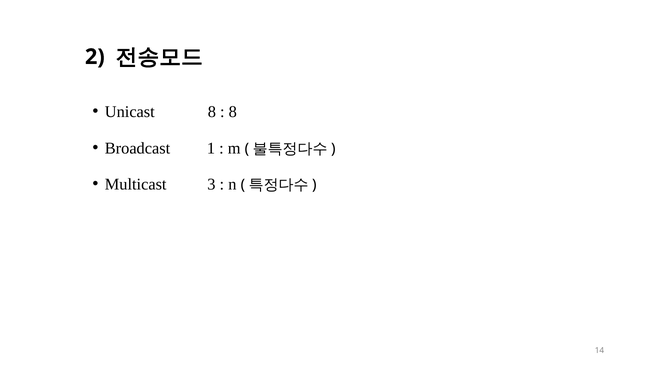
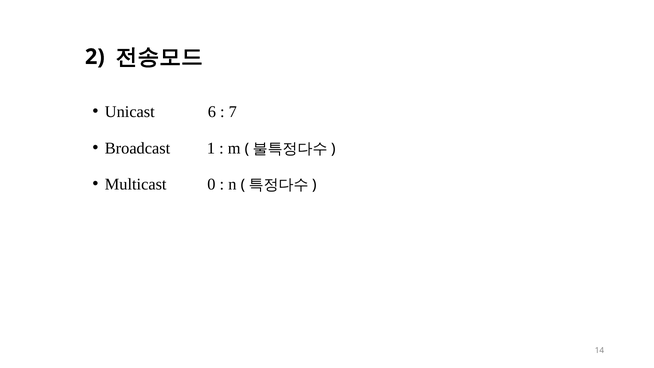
Unicast 8: 8 -> 6
8 at (233, 112): 8 -> 7
3: 3 -> 0
